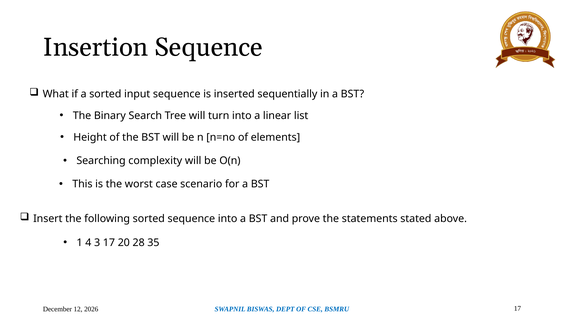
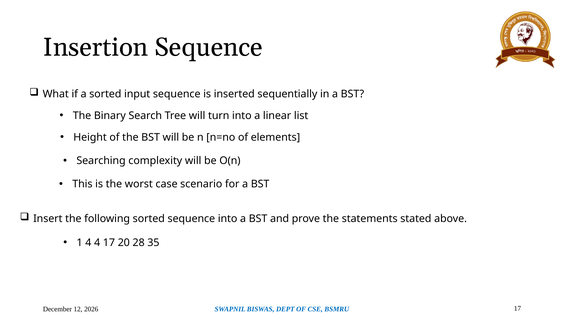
4 3: 3 -> 4
